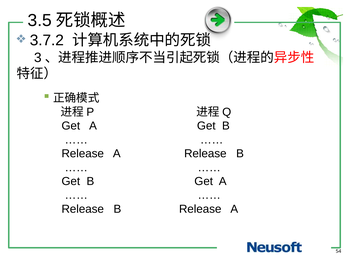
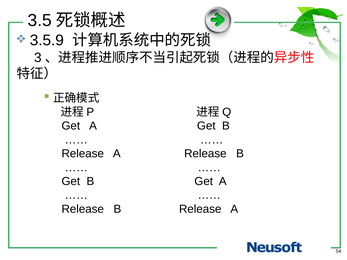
3.7.2: 3.7.2 -> 3.5.9
